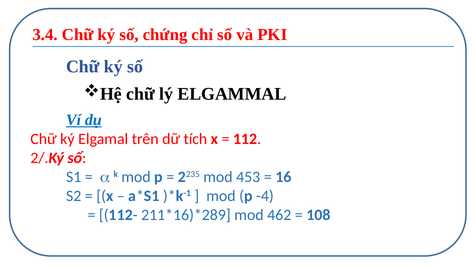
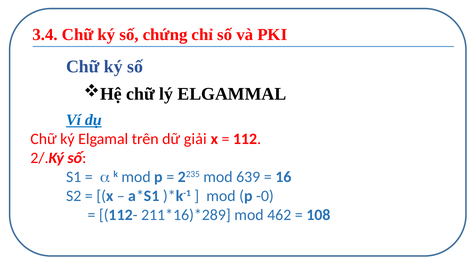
tích: tích -> giải
453: 453 -> 639
-4: -4 -> -0
